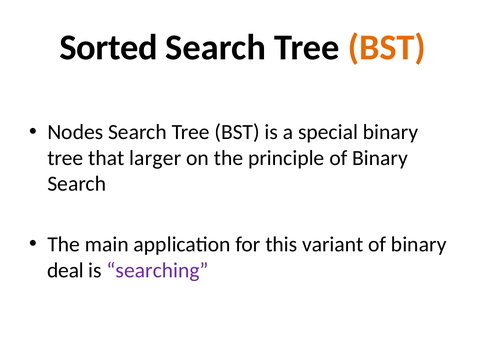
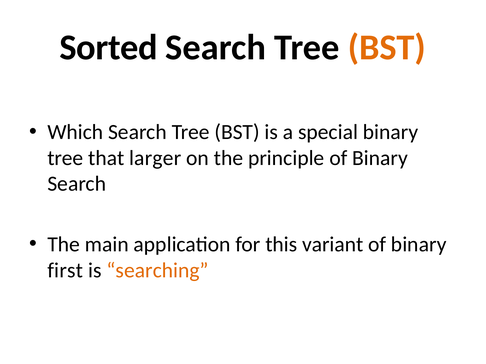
Nodes: Nodes -> Which
deal: deal -> first
searching colour: purple -> orange
